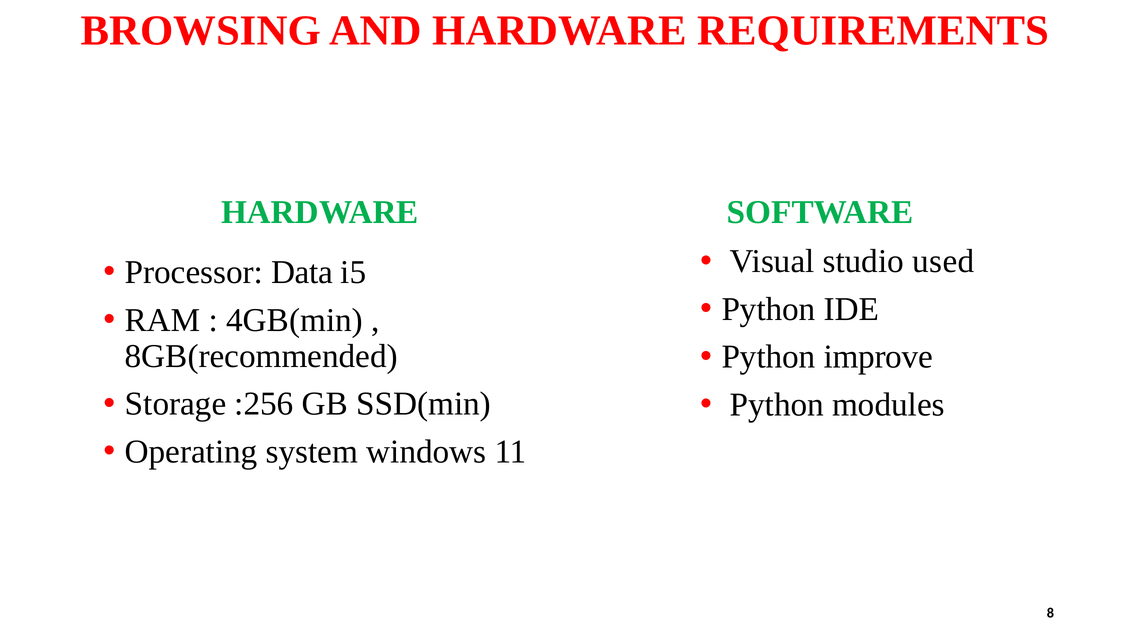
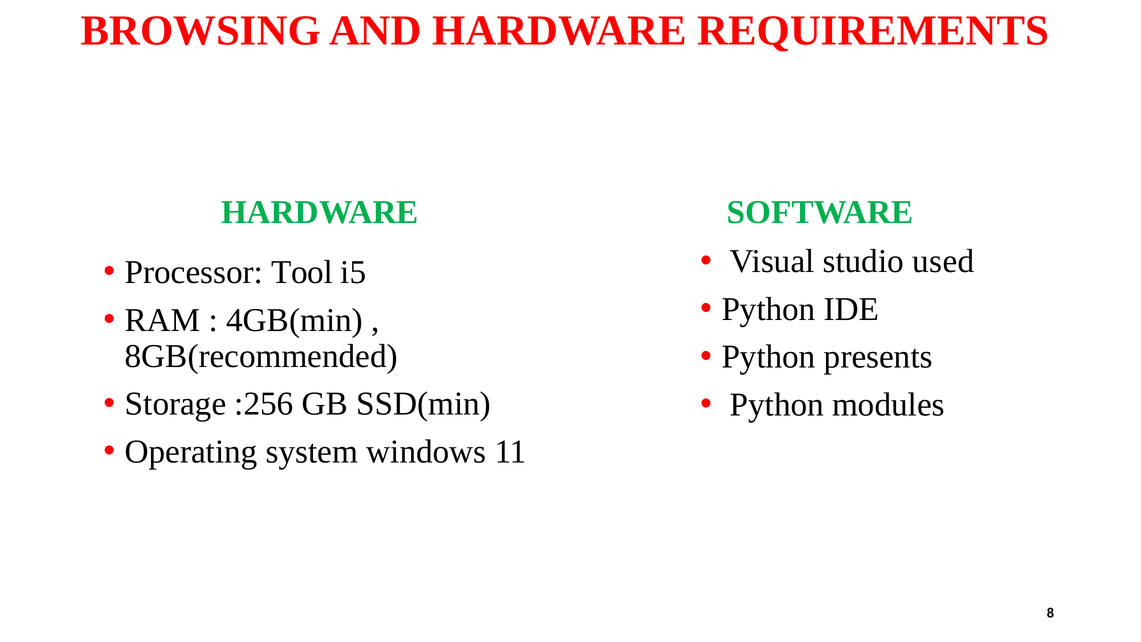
Data: Data -> Tool
improve: improve -> presents
